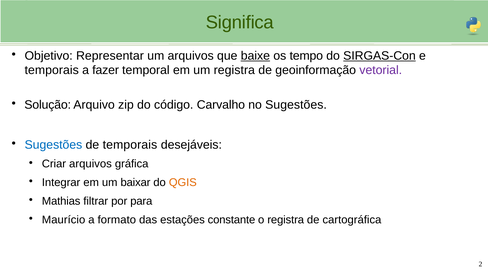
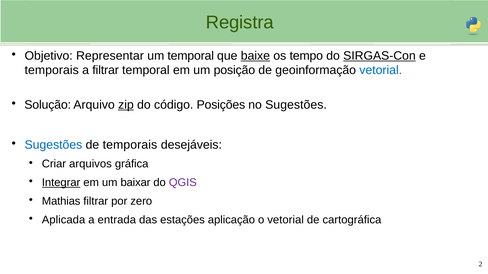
Significa: Significa -> Registra
um arquivos: arquivos -> temporal
a fazer: fazer -> filtrar
um registra: registra -> posição
vetorial at (381, 70) colour: purple -> blue
zip underline: none -> present
Carvalho: Carvalho -> Posições
Integrar underline: none -> present
QGIS colour: orange -> purple
para: para -> zero
Maurício: Maurício -> Aplicada
formato: formato -> entrada
constante: constante -> aplicação
o registra: registra -> vetorial
